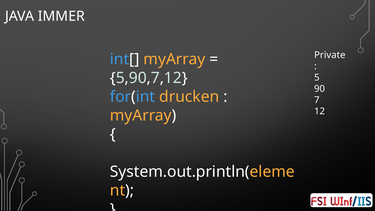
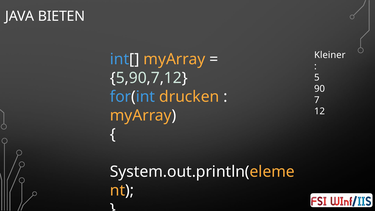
IMMER: IMMER -> BIETEN
Private: Private -> Kleiner
